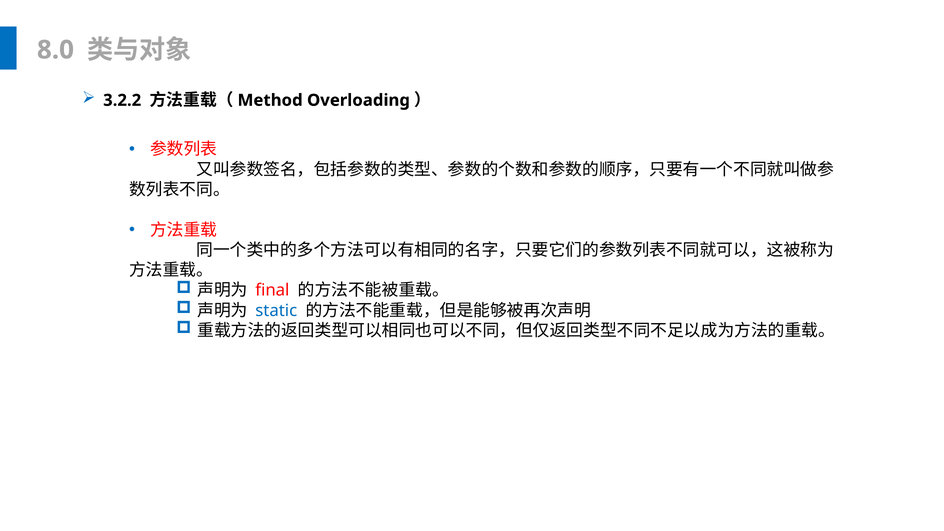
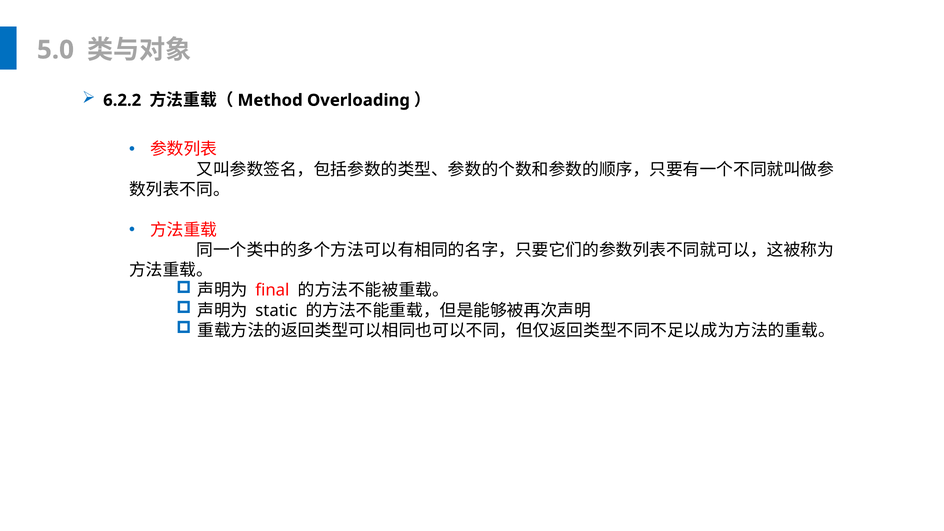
8.0: 8.0 -> 5.0
3.2.2: 3.2.2 -> 6.2.2
static colour: blue -> black
